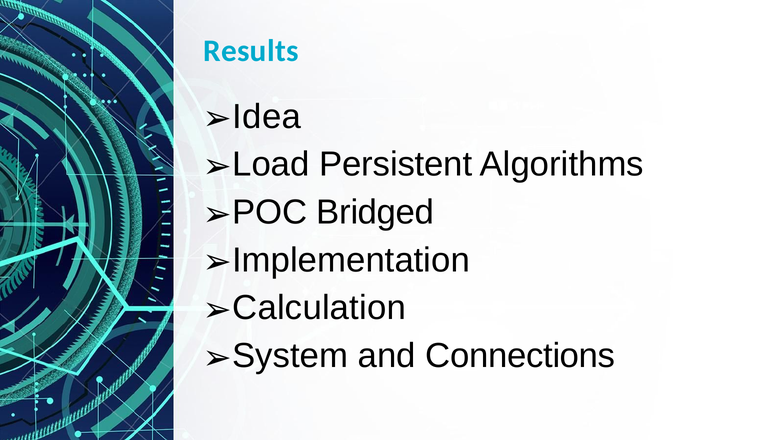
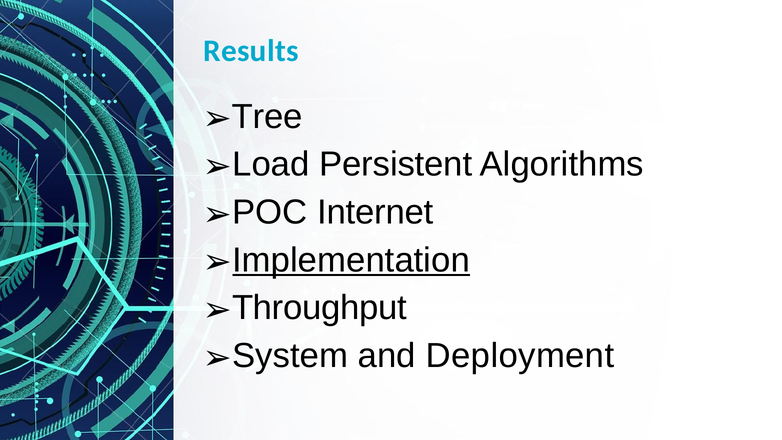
Idea: Idea -> Tree
Bridged: Bridged -> Internet
Implementation underline: none -> present
Calculation: Calculation -> Throughput
Connections: Connections -> Deployment
